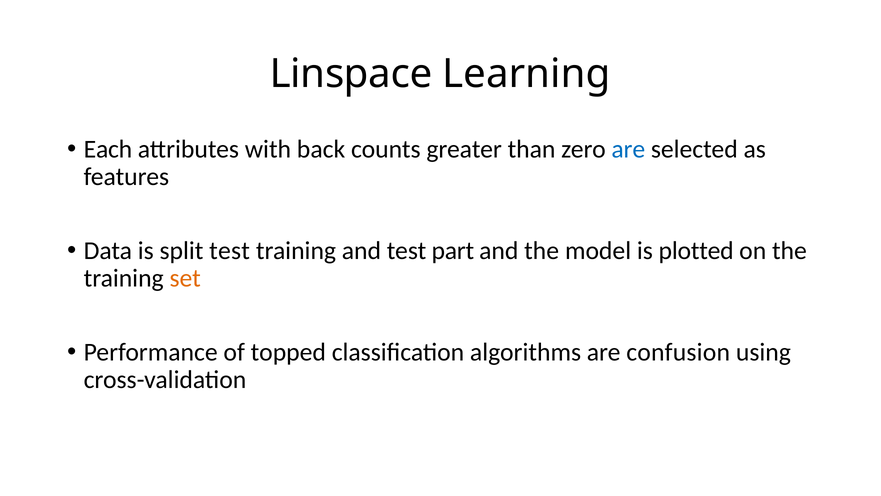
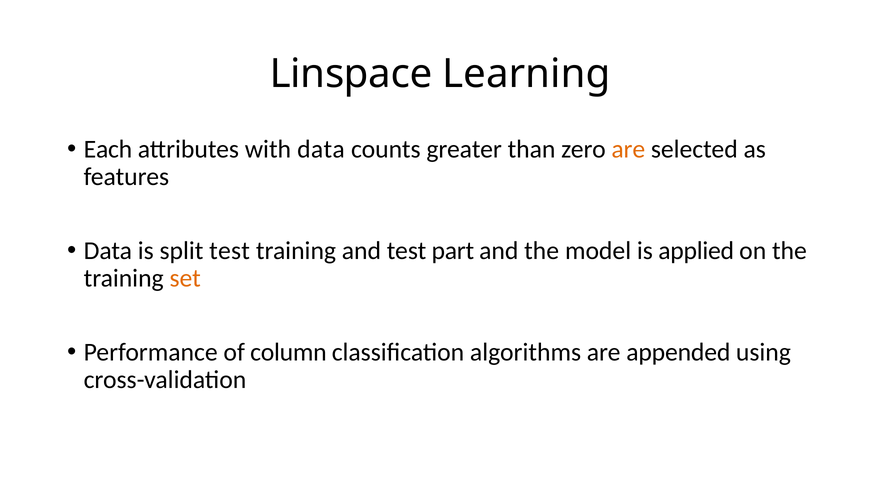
with back: back -> data
are at (628, 149) colour: blue -> orange
plotted: plotted -> applied
topped: topped -> column
confusion: confusion -> appended
